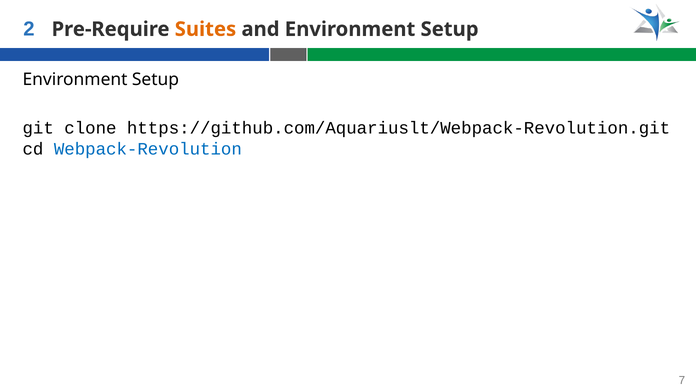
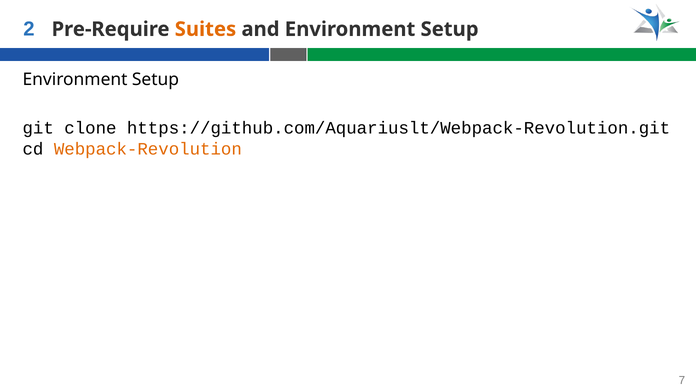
Webpack-Revolution colour: blue -> orange
